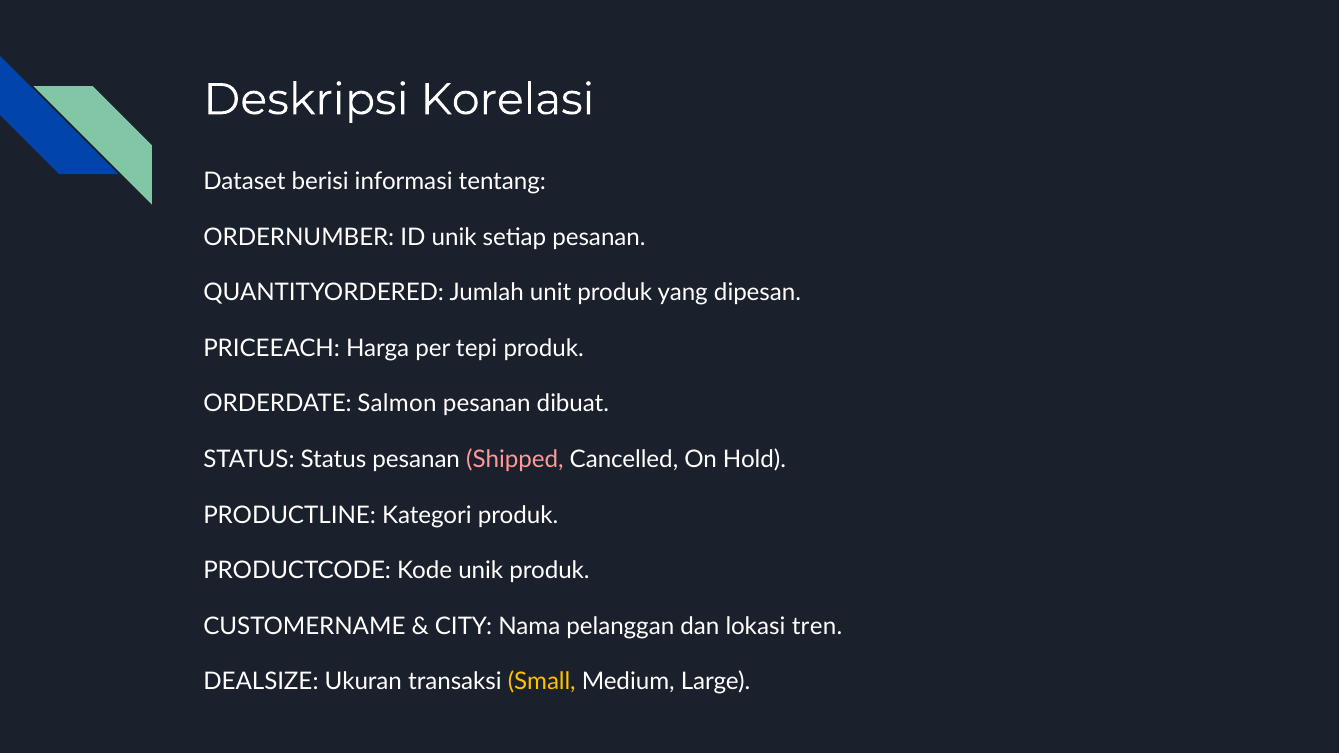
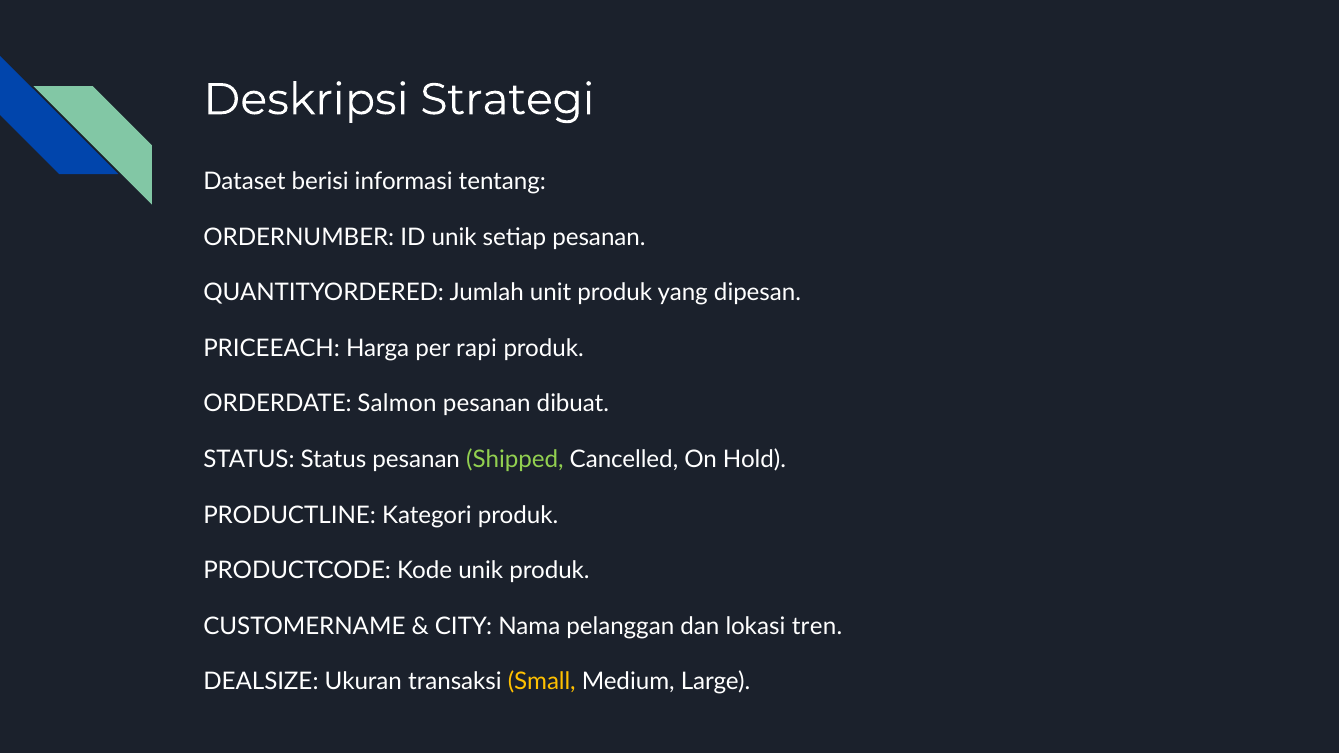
Korelasi: Korelasi -> Strategi
tepi: tepi -> rapi
Shipped colour: pink -> light green
